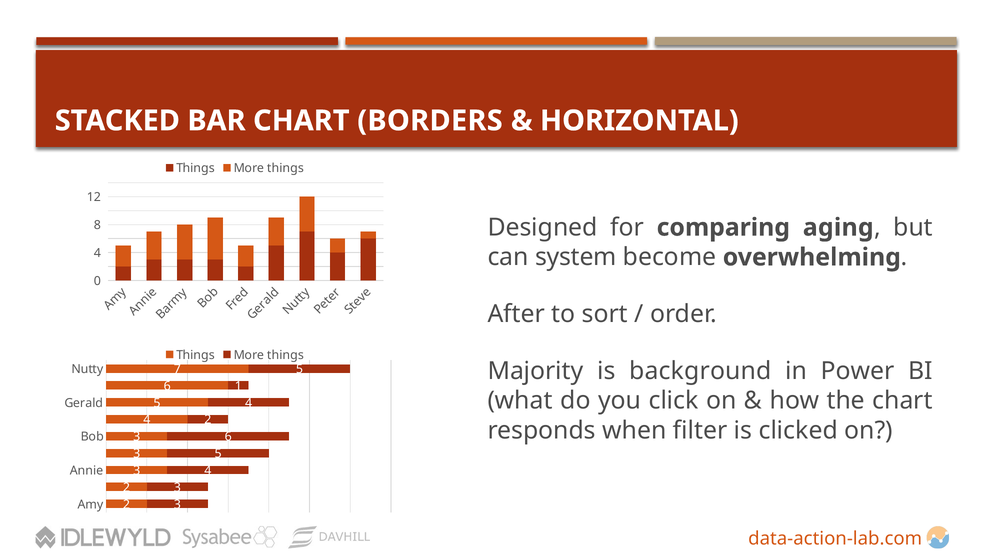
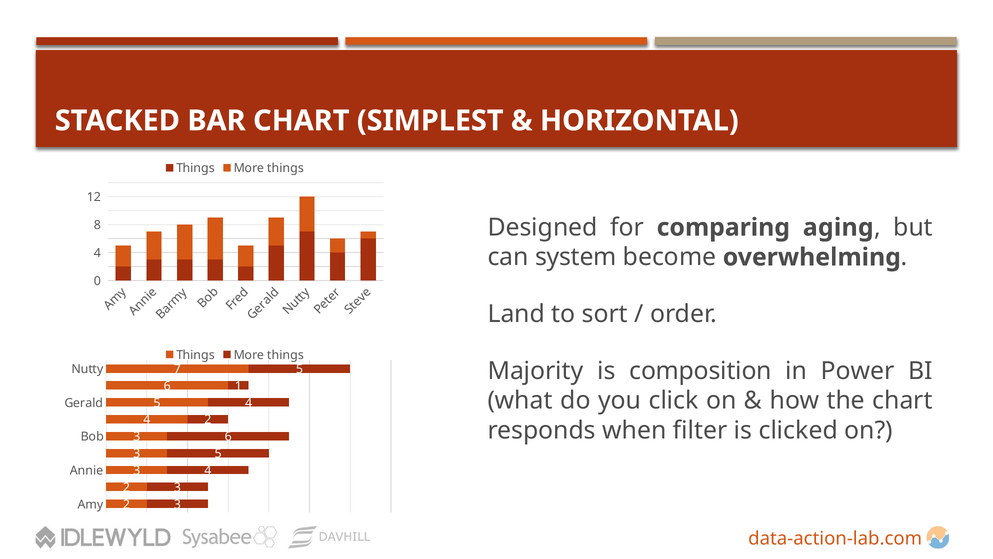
BORDERS: BORDERS -> SIMPLEST
After: After -> Land
background: background -> composition
